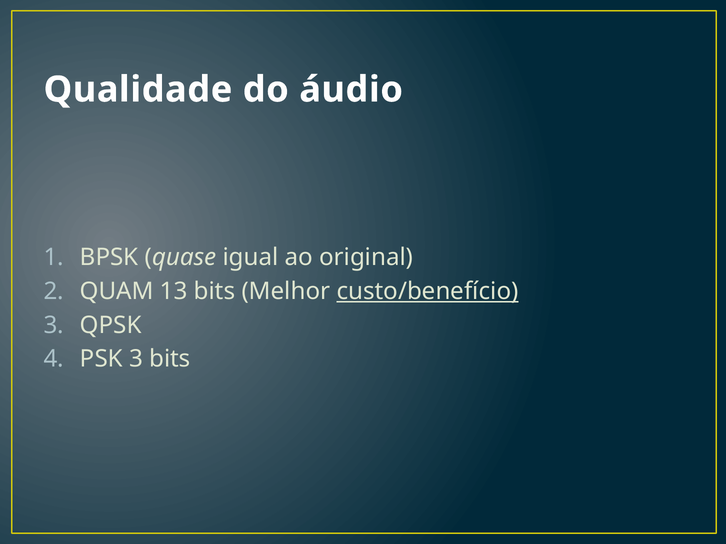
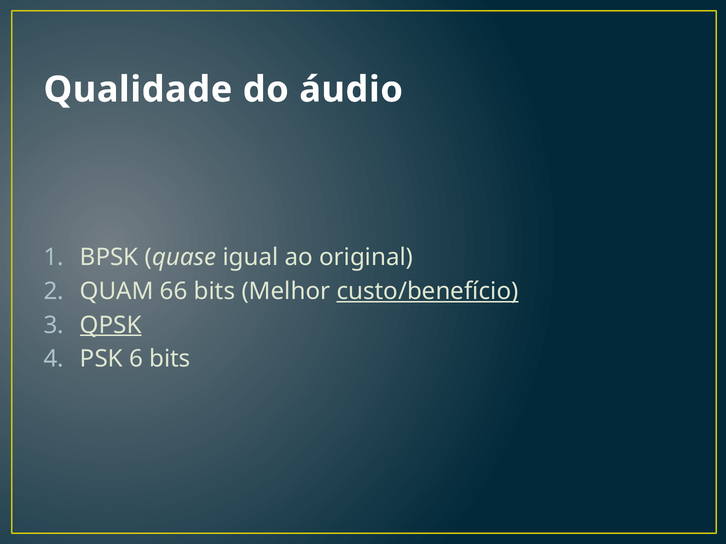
13: 13 -> 66
QPSK underline: none -> present
PSK 3: 3 -> 6
